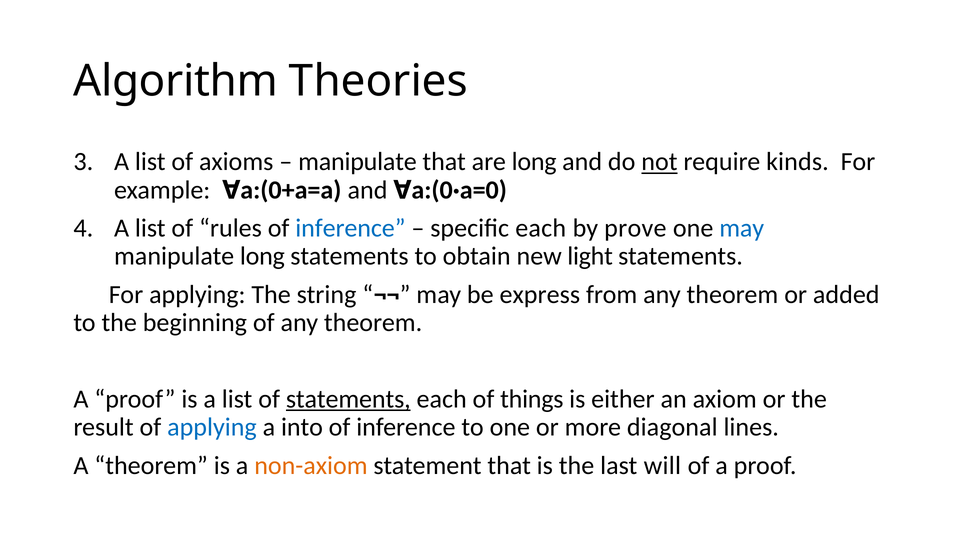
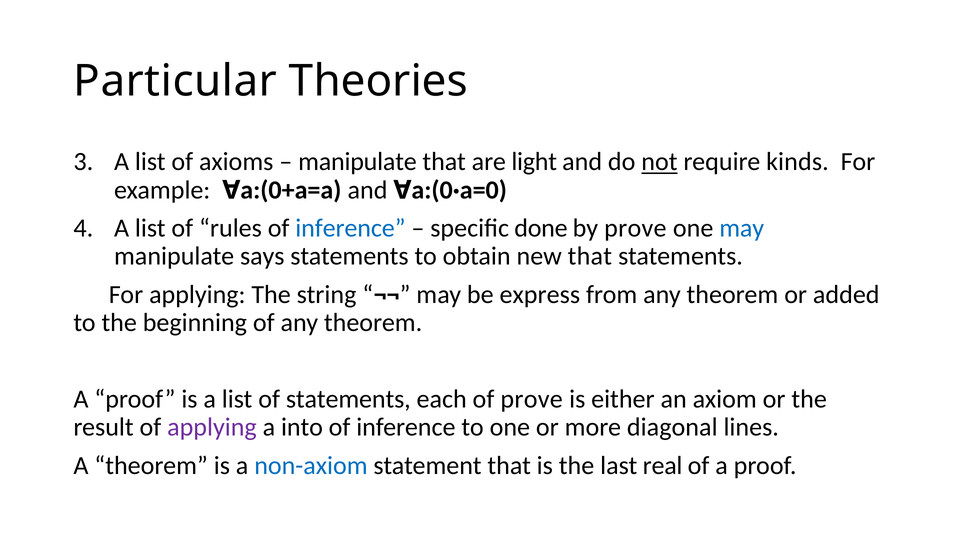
Algorithm: Algorithm -> Particular
are long: long -> light
specific each: each -> done
manipulate long: long -> says
new light: light -> that
statements at (348, 399) underline: present -> none
of things: things -> prove
applying at (212, 427) colour: blue -> purple
non-axiom colour: orange -> blue
will: will -> real
